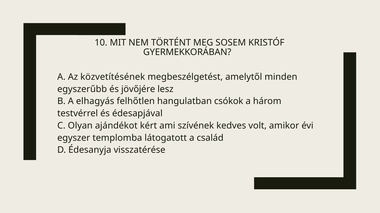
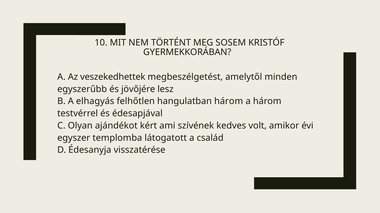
közvetítésének: közvetítésének -> veszekedhettek
hangulatban csókok: csókok -> három
